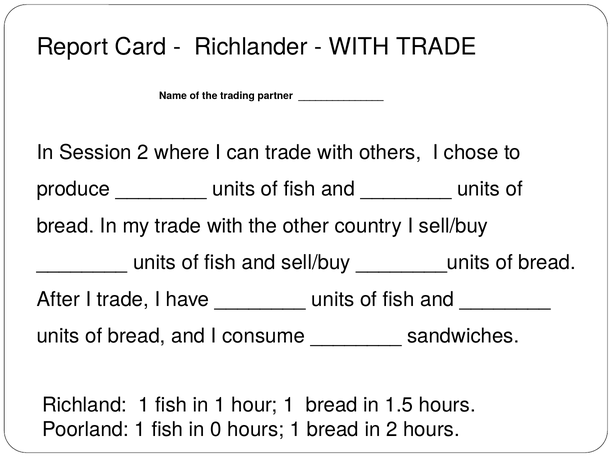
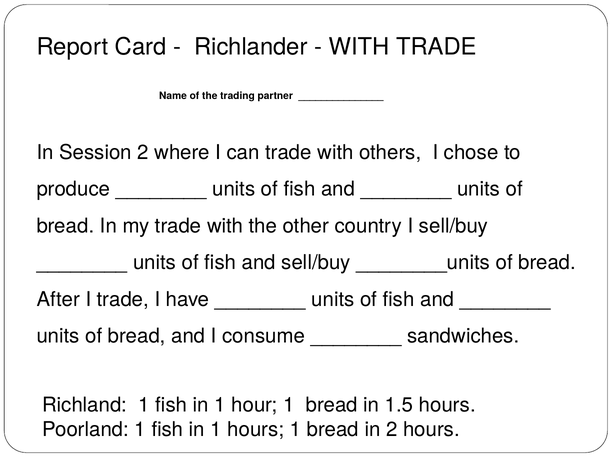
0 at (216, 430): 0 -> 1
